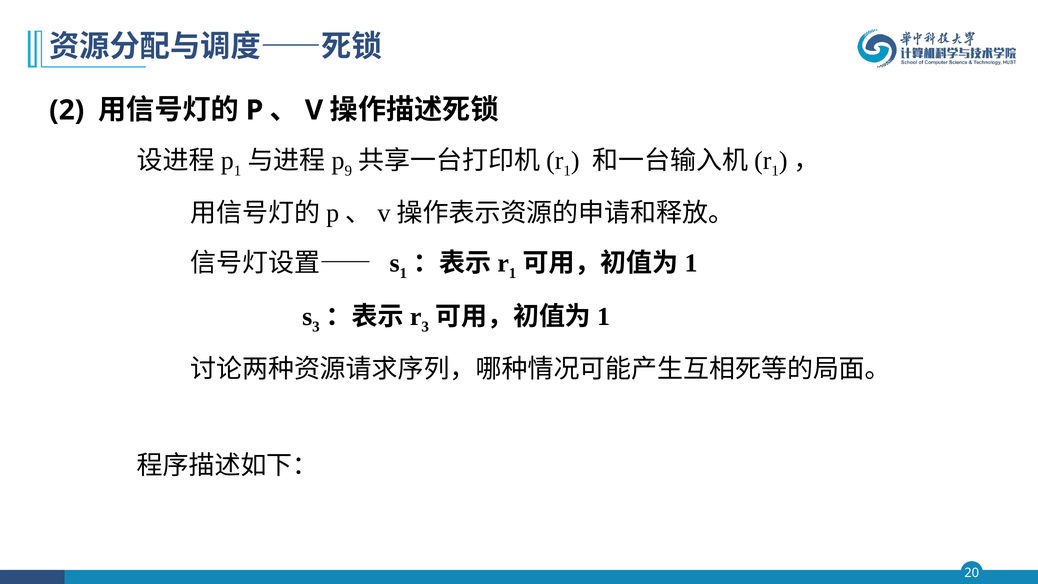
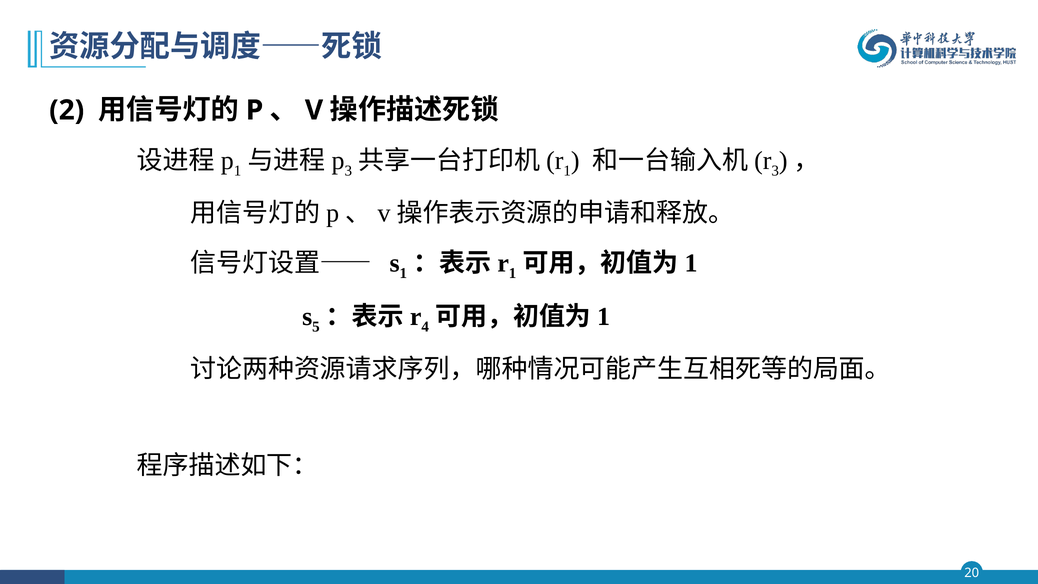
9 at (348, 171): 9 -> 3
1 at (775, 171): 1 -> 3
3 at (316, 327): 3 -> 5
3 at (425, 327): 3 -> 4
